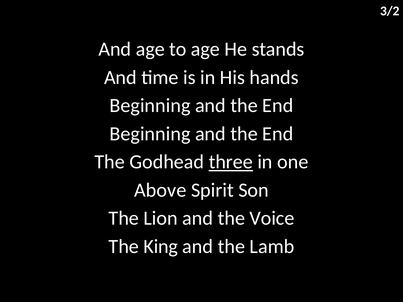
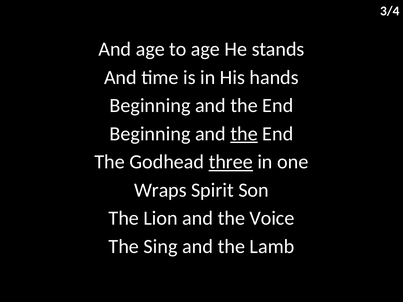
3/2: 3/2 -> 3/4
the at (244, 134) underline: none -> present
Above: Above -> Wraps
King: King -> Sing
